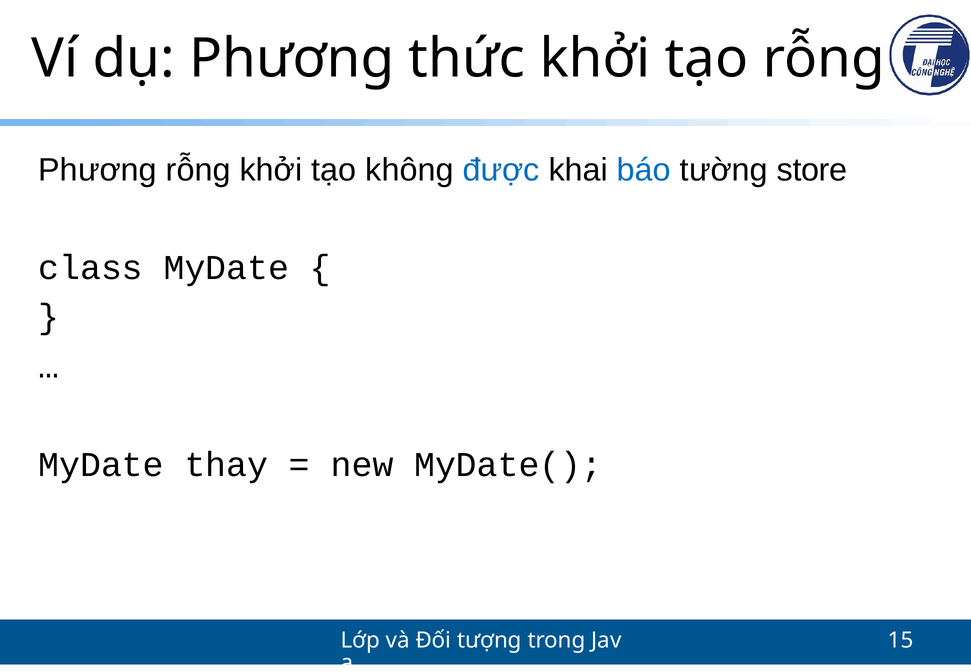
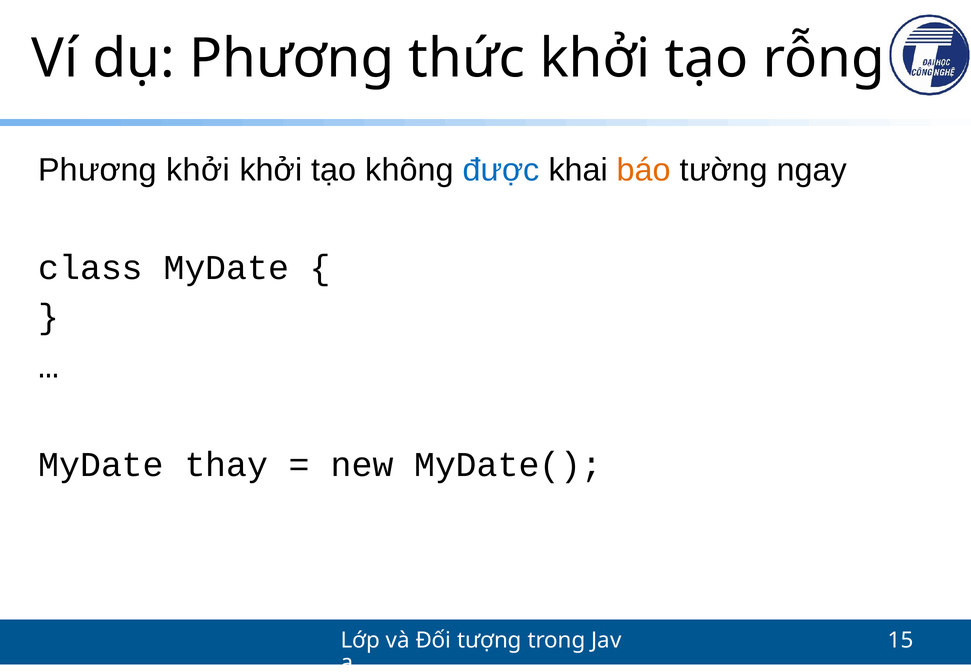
Phương rỗng: rỗng -> khởi
báo colour: blue -> orange
store: store -> ngay
